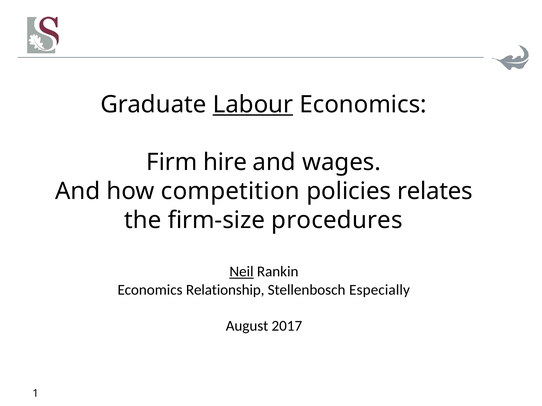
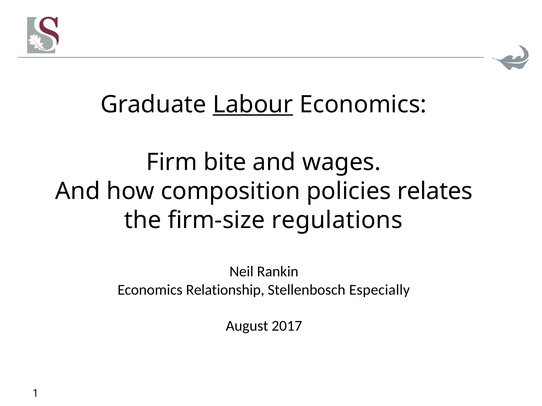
hire: hire -> bite
competition: competition -> composition
procedures: procedures -> regulations
Neil underline: present -> none
